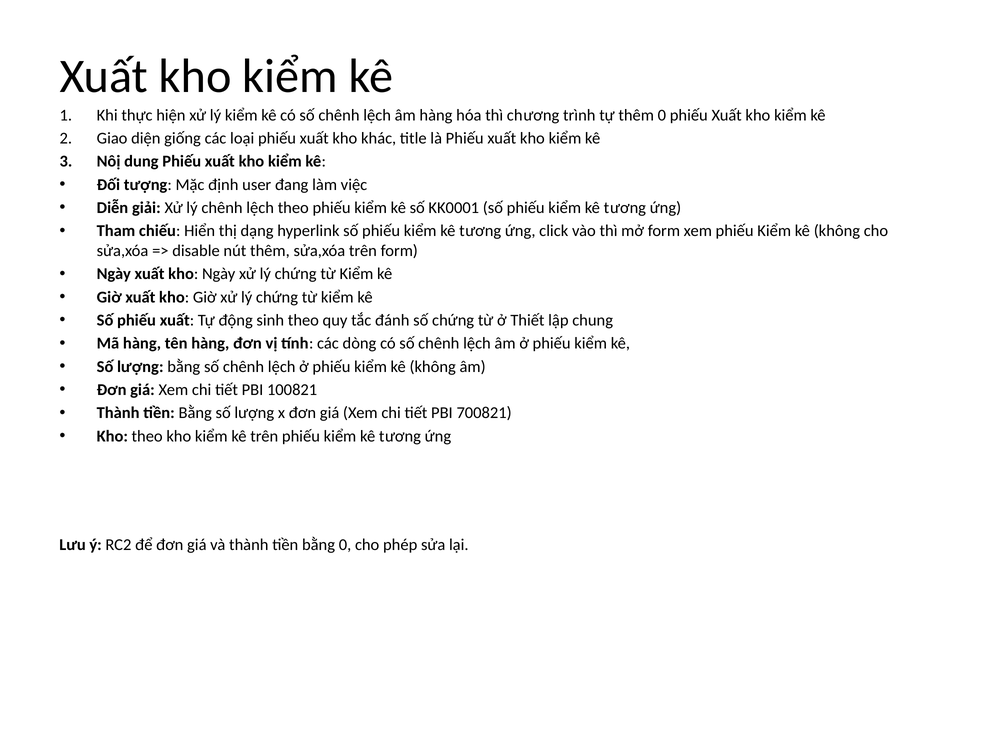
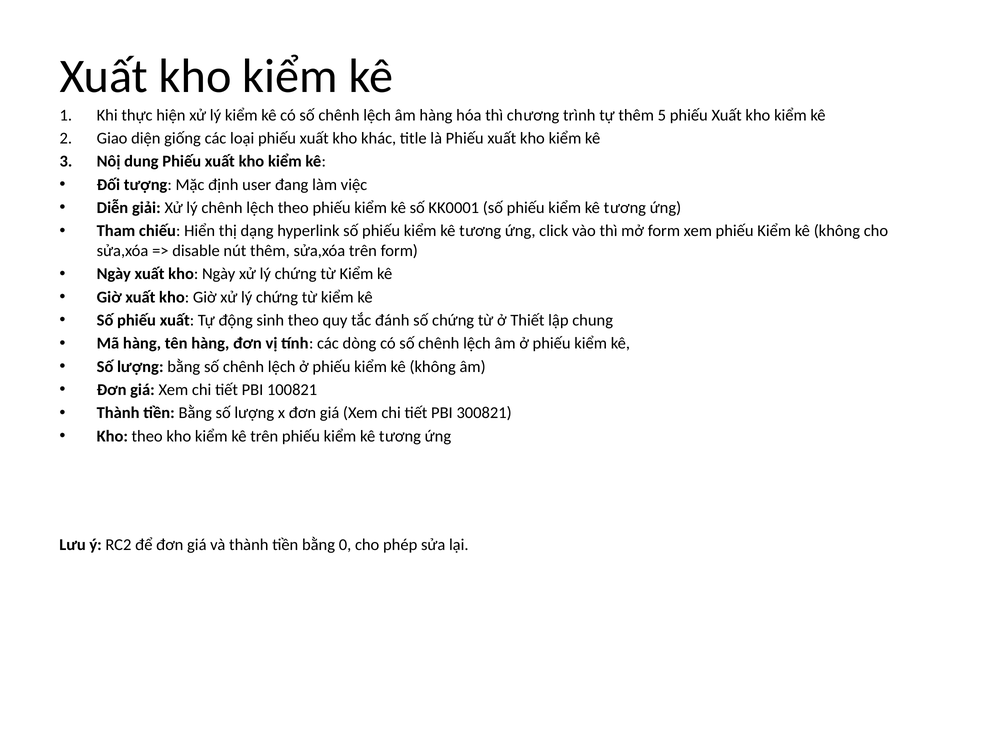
thêm 0: 0 -> 5
700821: 700821 -> 300821
